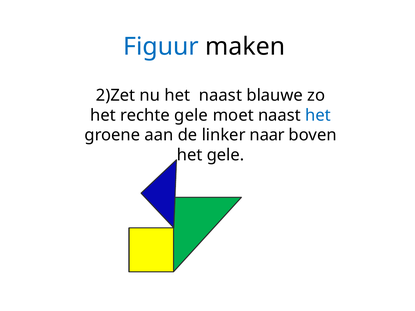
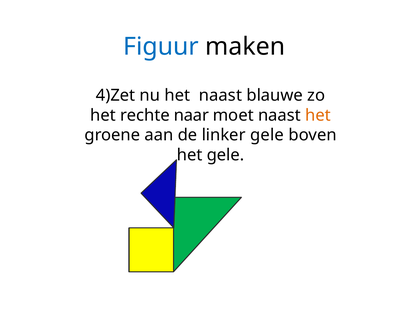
2)Zet: 2)Zet -> 4)Zet
rechte gele: gele -> naar
het at (318, 115) colour: blue -> orange
linker naar: naar -> gele
